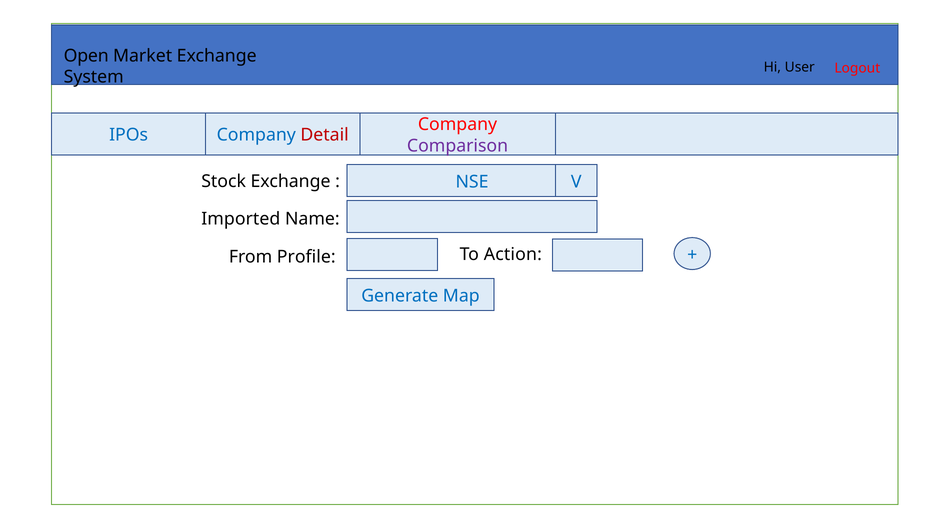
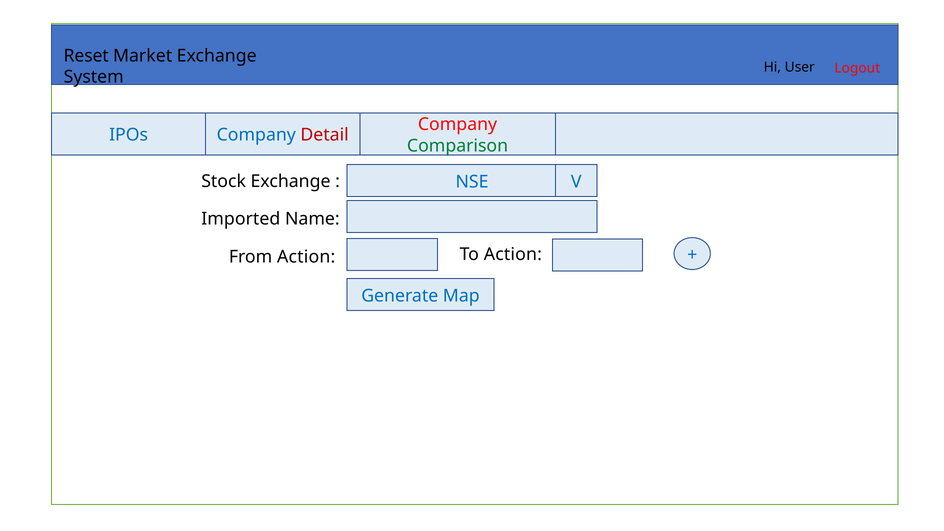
Open: Open -> Reset
Comparison colour: purple -> green
From Profile: Profile -> Action
